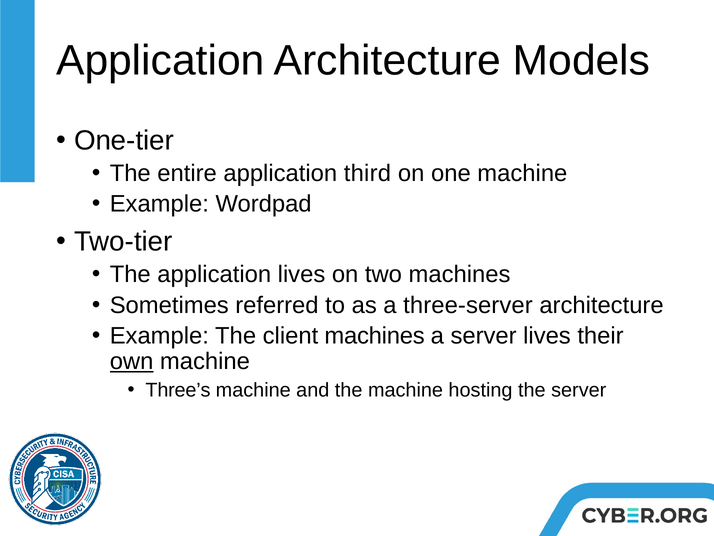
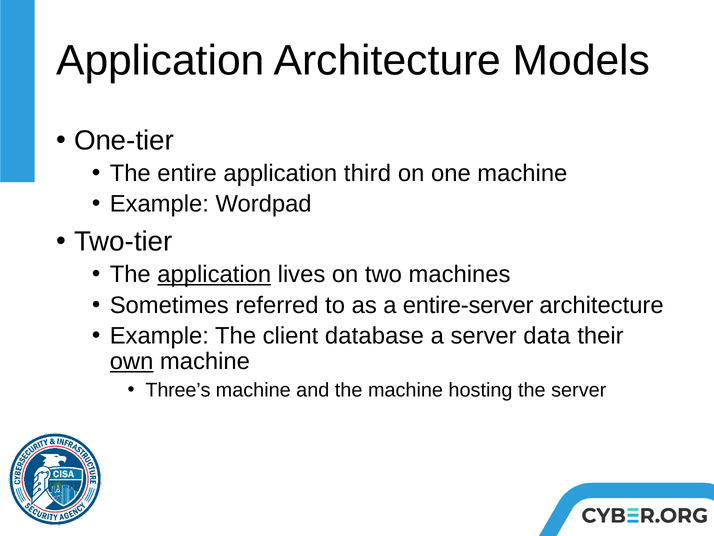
application at (214, 274) underline: none -> present
three-server: three-server -> entire-server
client machines: machines -> database
server lives: lives -> data
